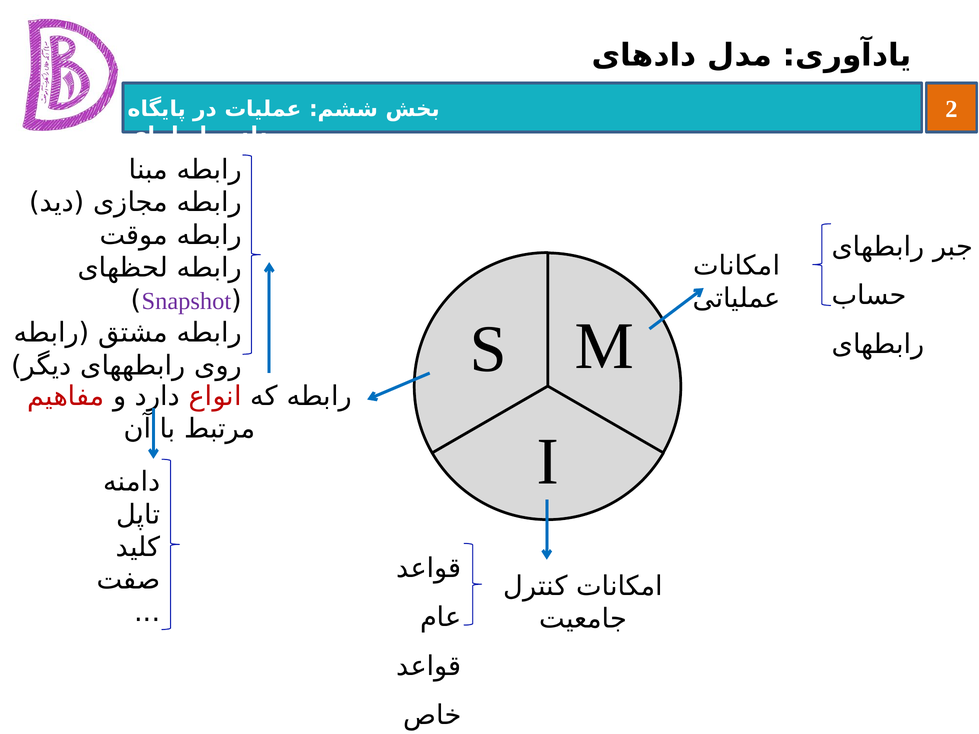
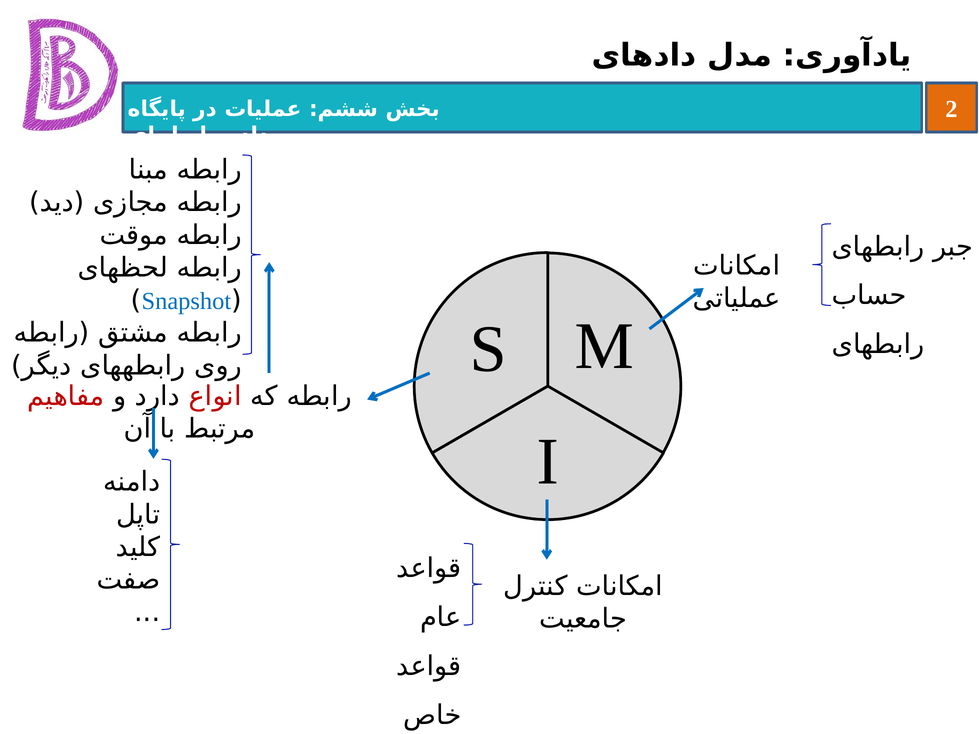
Snapshot colour: purple -> blue
